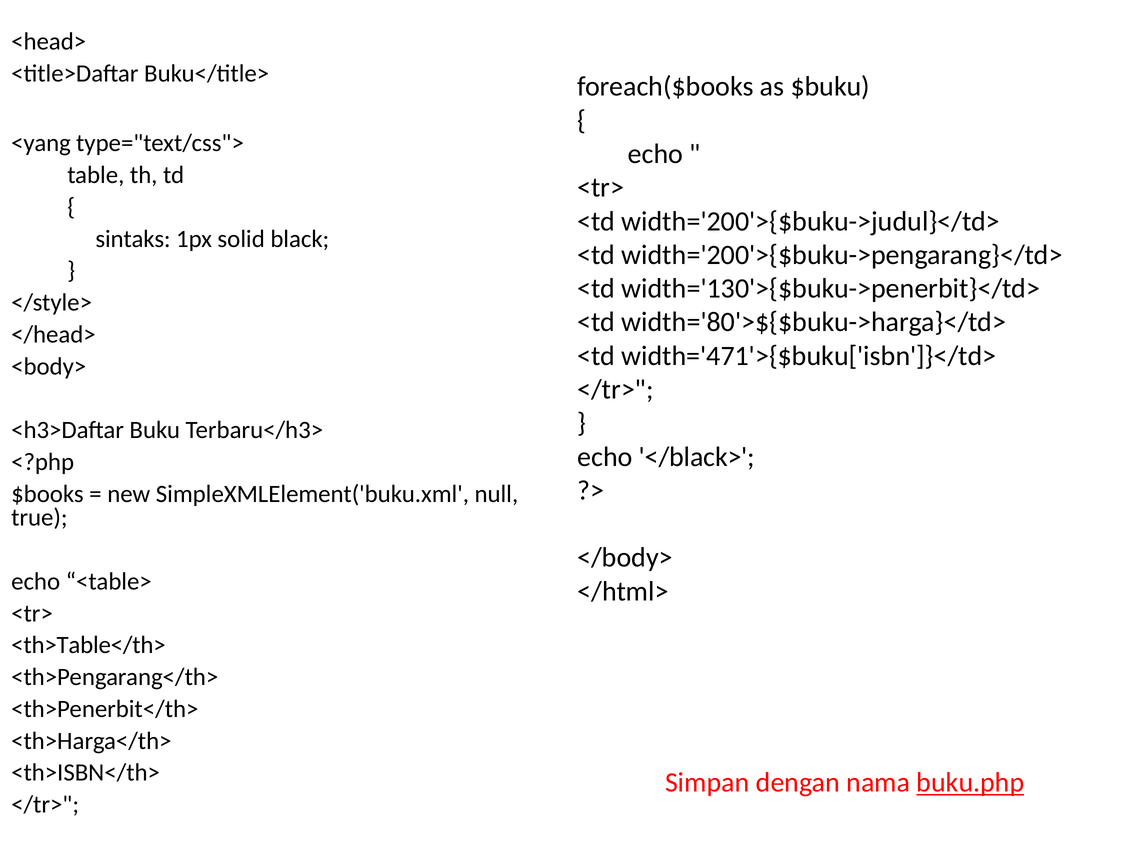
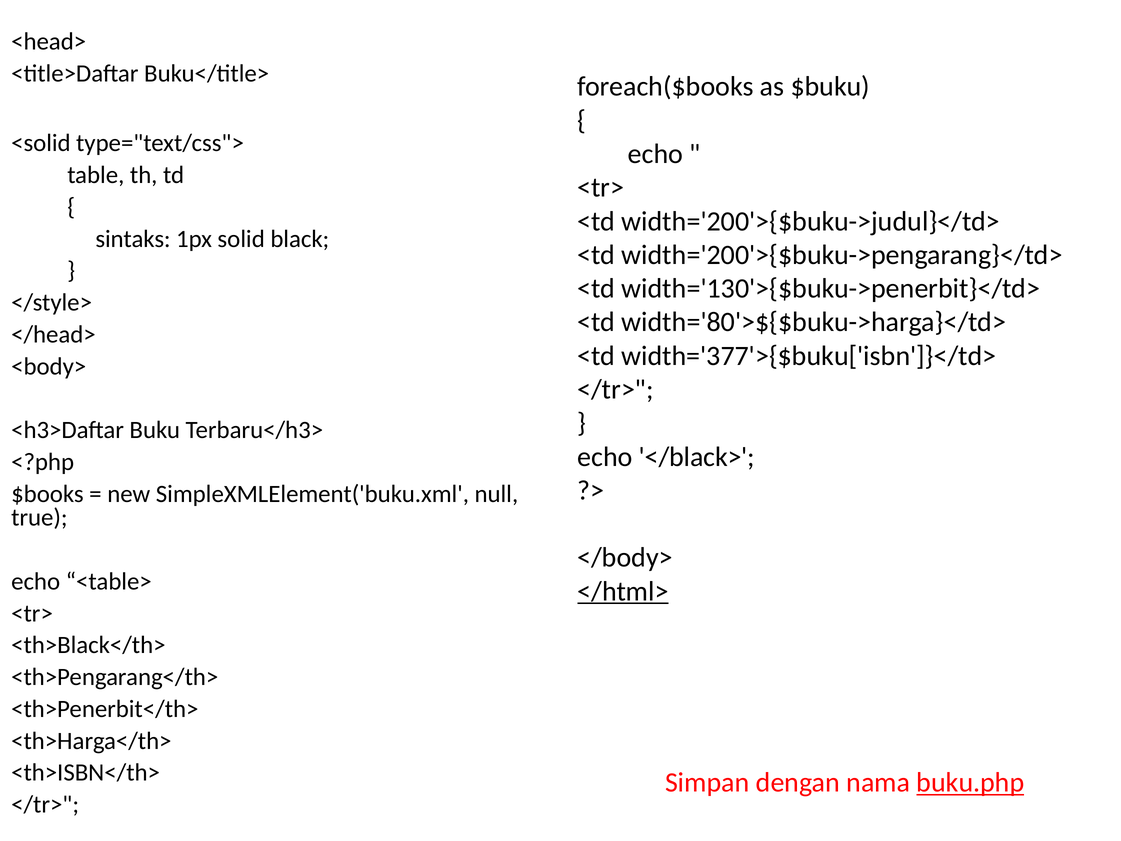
<yang: <yang -> <solid
width='471'>{$buku['isbn']}</td>: width='471'>{$buku['isbn']}</td> -> width='377'>{$buku['isbn']}</td>
</html> underline: none -> present
<th>Table</th>: <th>Table</th> -> <th>Black</th>
